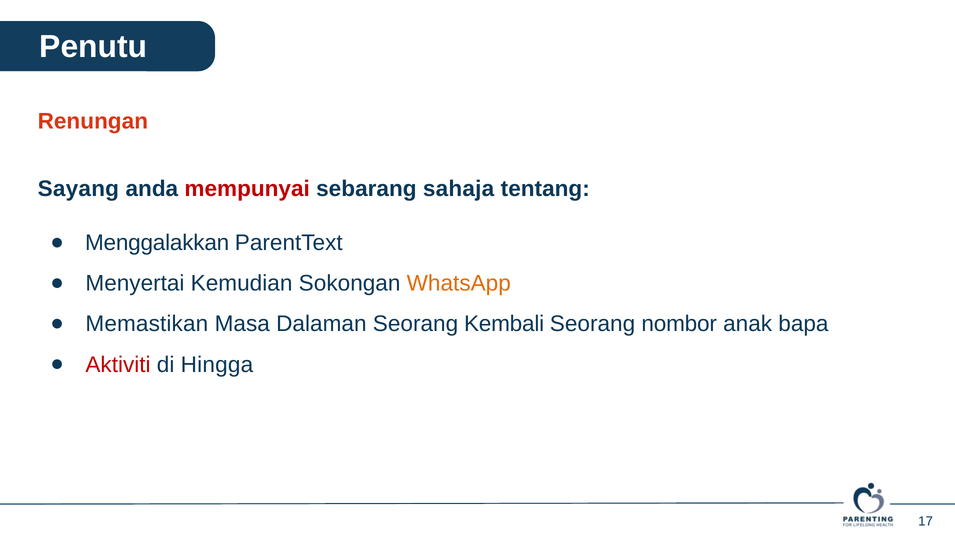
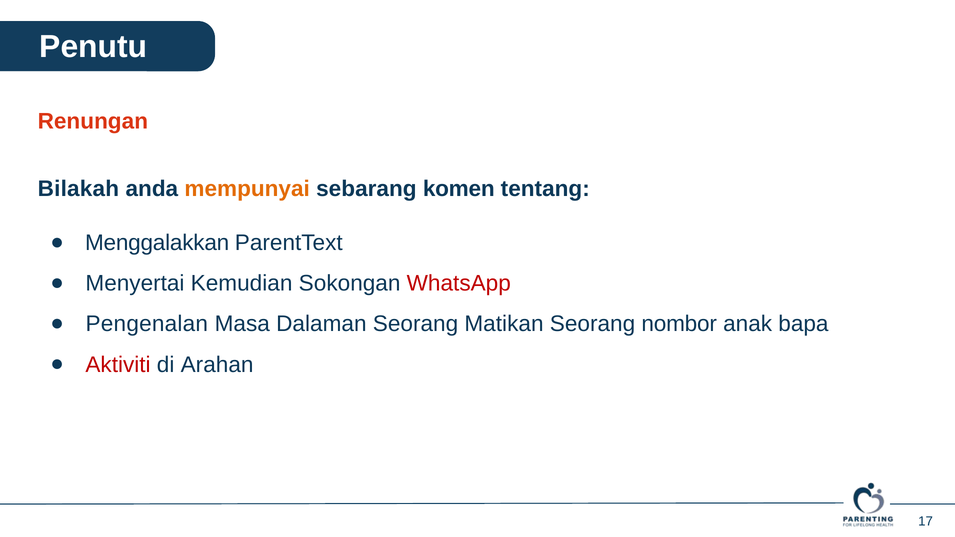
Sayang: Sayang -> Bilakah
mempunyai colour: red -> orange
sahaja: sahaja -> komen
WhatsApp colour: orange -> red
Memastikan: Memastikan -> Pengenalan
Kembali: Kembali -> Matikan
Hingga: Hingga -> Arahan
